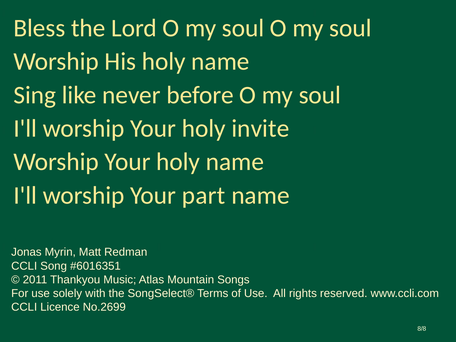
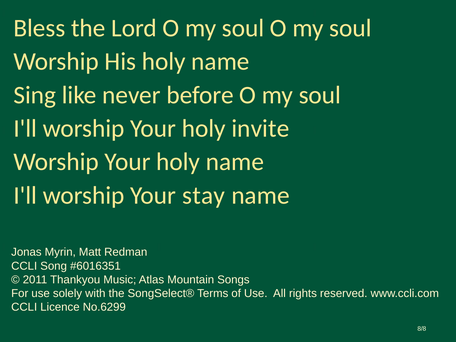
part: part -> stay
No.2699: No.2699 -> No.6299
